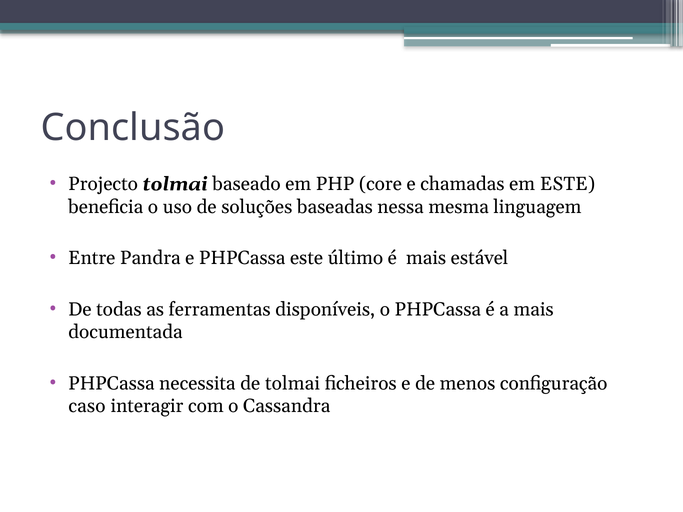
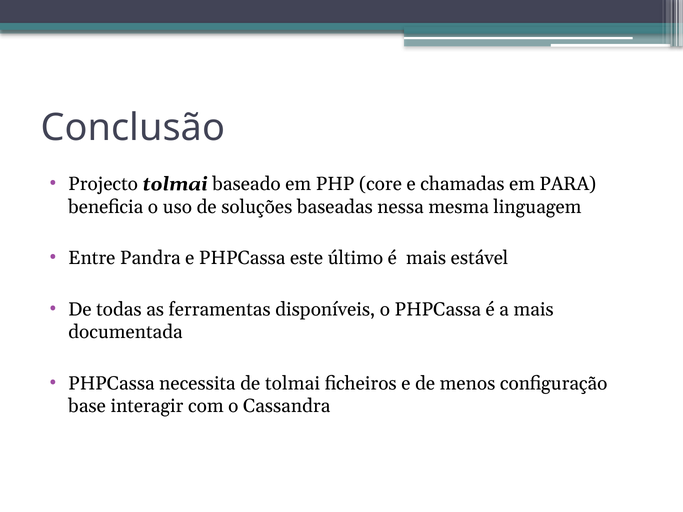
em ESTE: ESTE -> PARA
caso: caso -> base
